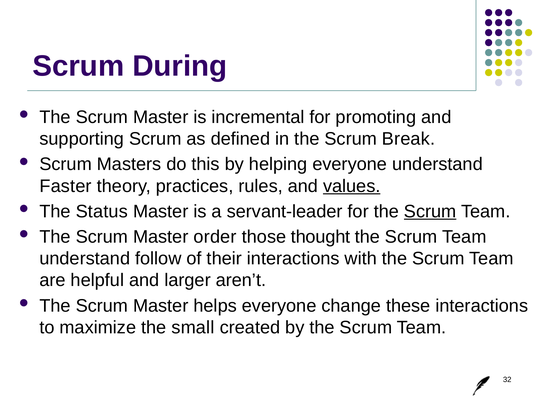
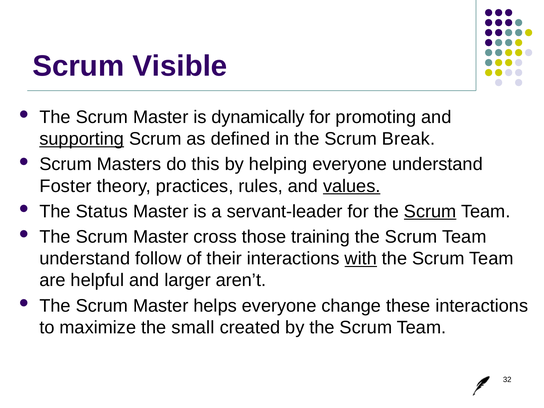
During: During -> Visible
incremental: incremental -> dynamically
supporting underline: none -> present
Faster: Faster -> Foster
order: order -> cross
thought: thought -> training
with underline: none -> present
